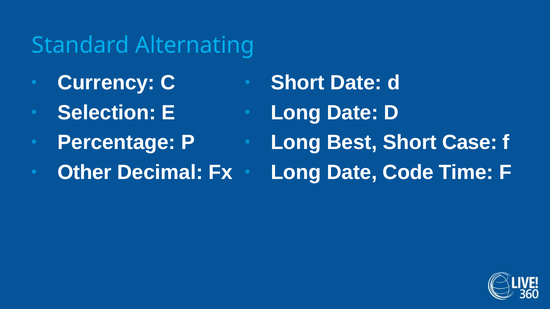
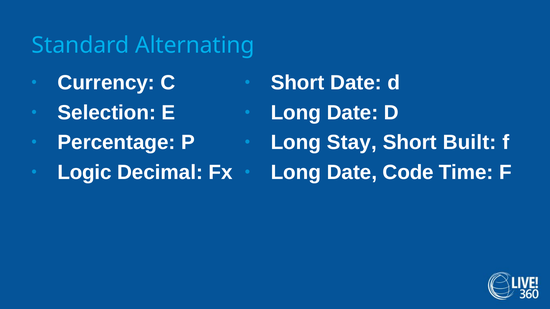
Best: Best -> Stay
Case: Case -> Built
Other: Other -> Logic
